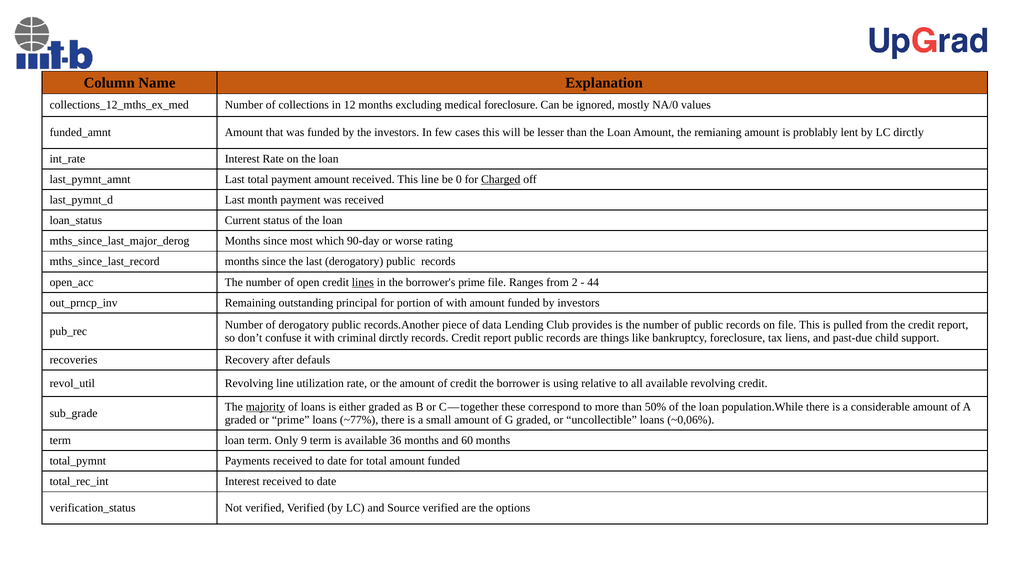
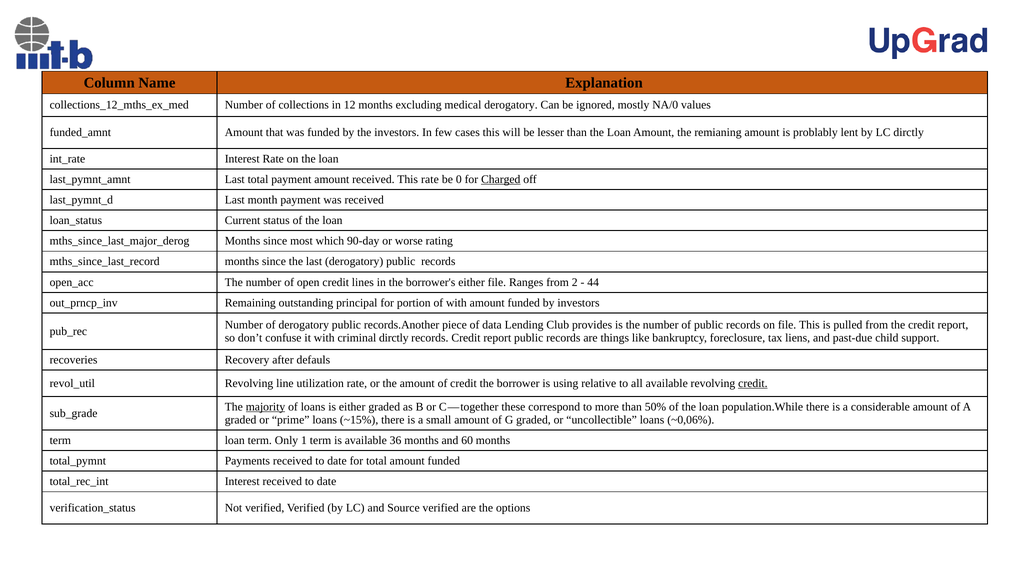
medical foreclosure: foreclosure -> derogatory
This line: line -> rate
lines underline: present -> none
borrower's prime: prime -> either
credit at (753, 383) underline: none -> present
~77%: ~77% -> ~15%
9: 9 -> 1
